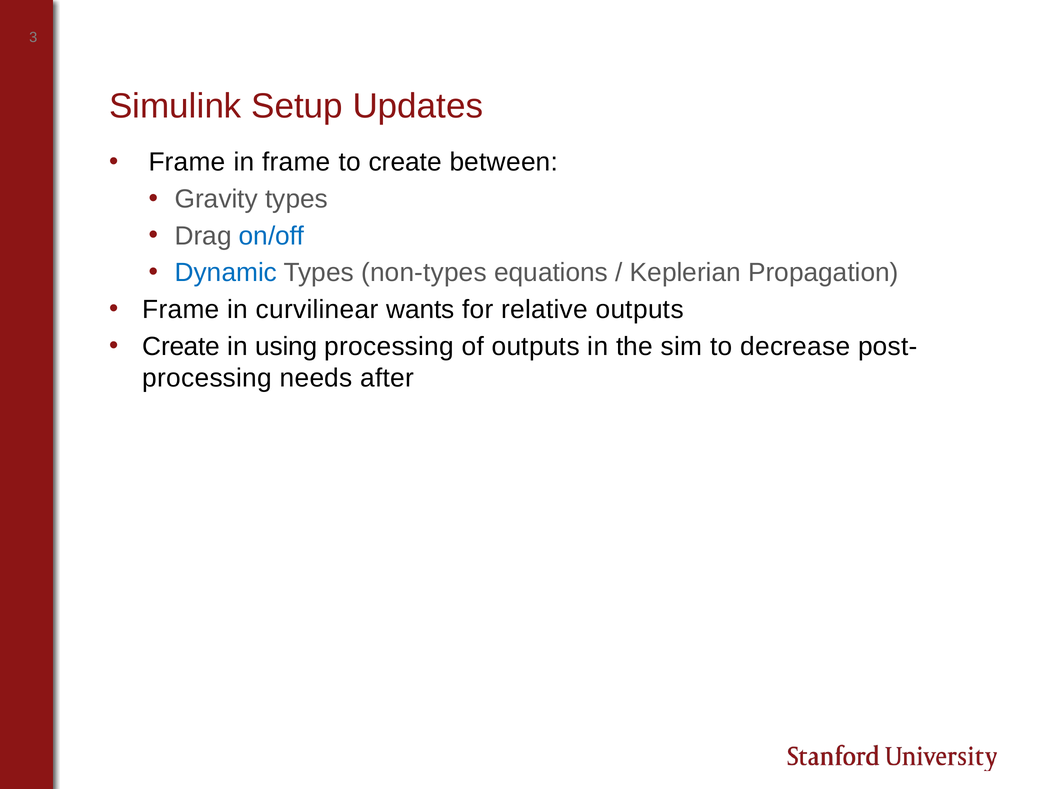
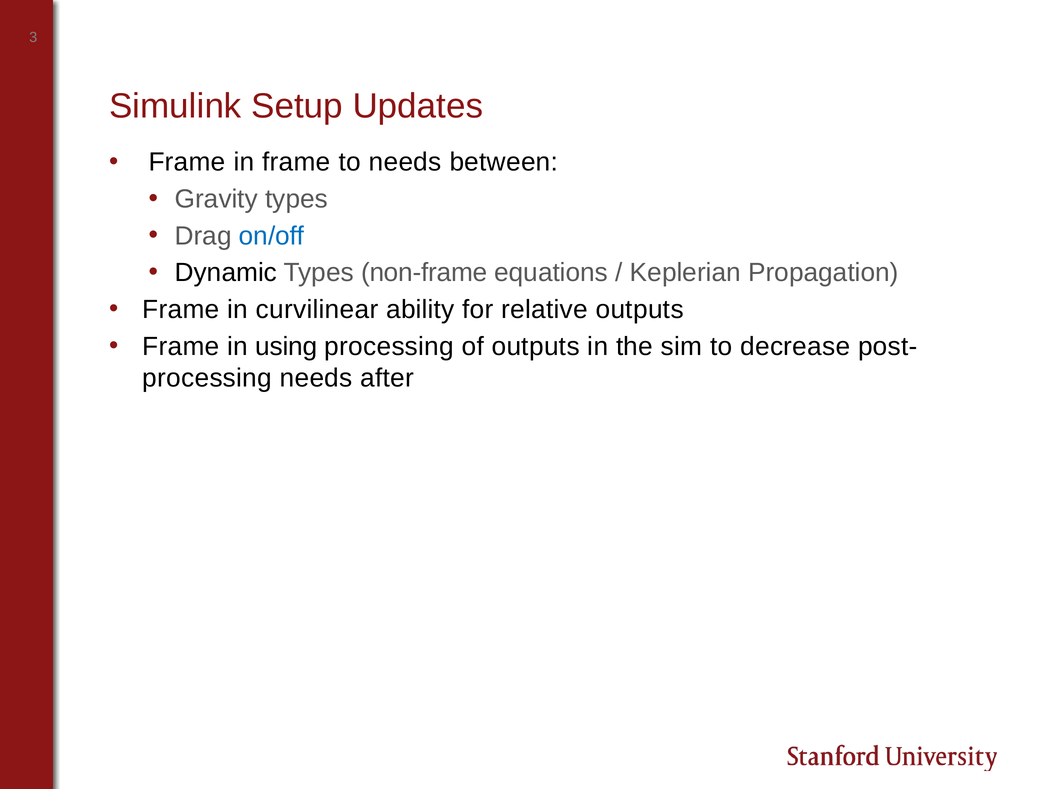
to create: create -> needs
Dynamic colour: blue -> black
non-types: non-types -> non-frame
wants: wants -> ability
Create at (181, 346): Create -> Frame
